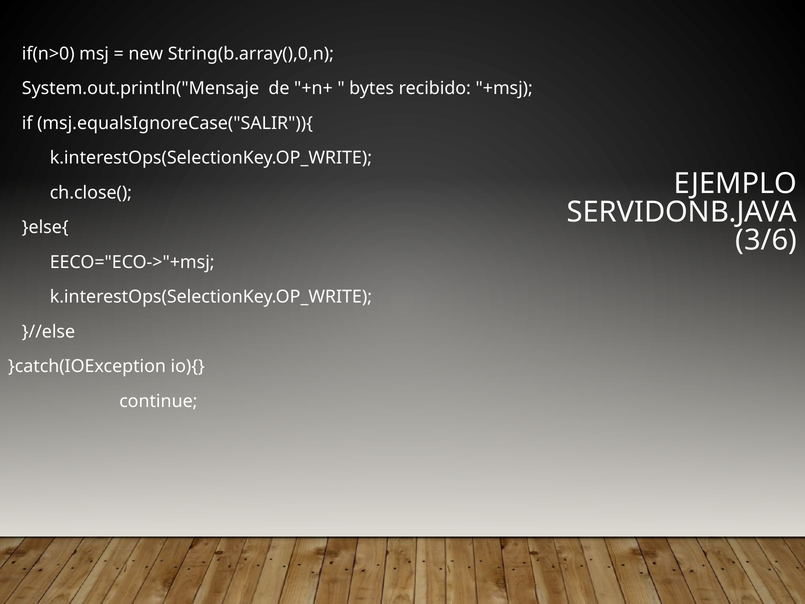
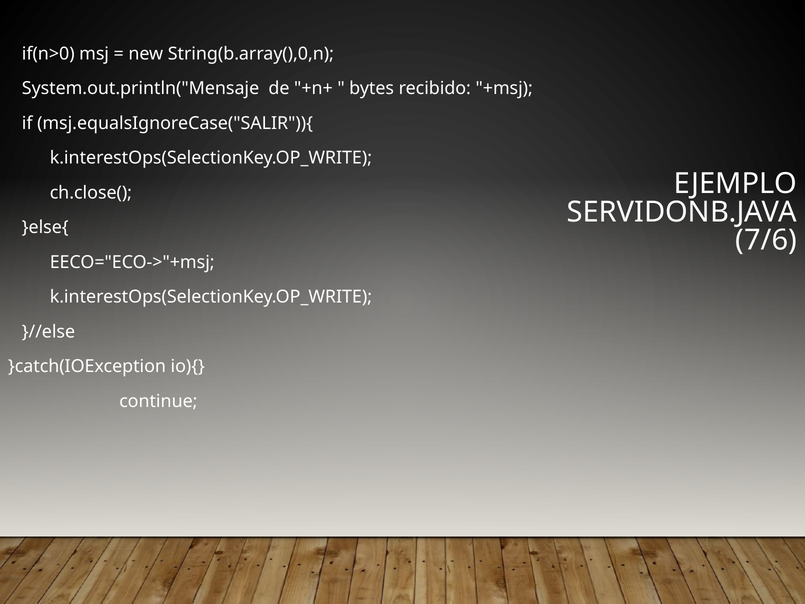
3/6: 3/6 -> 7/6
